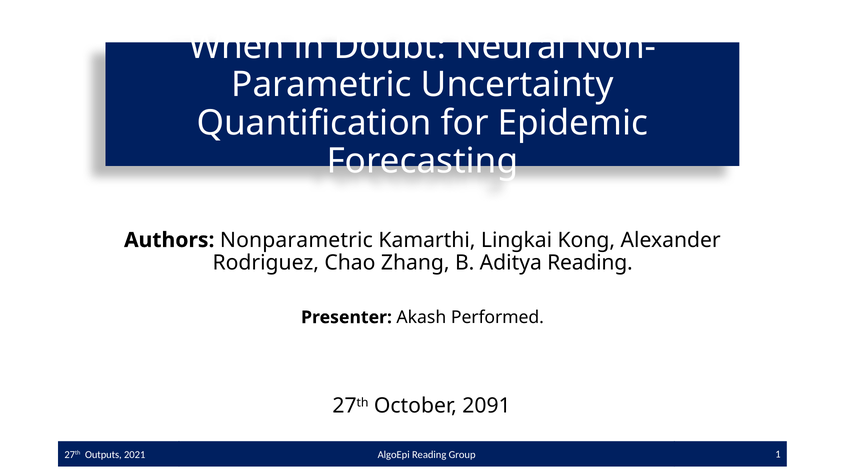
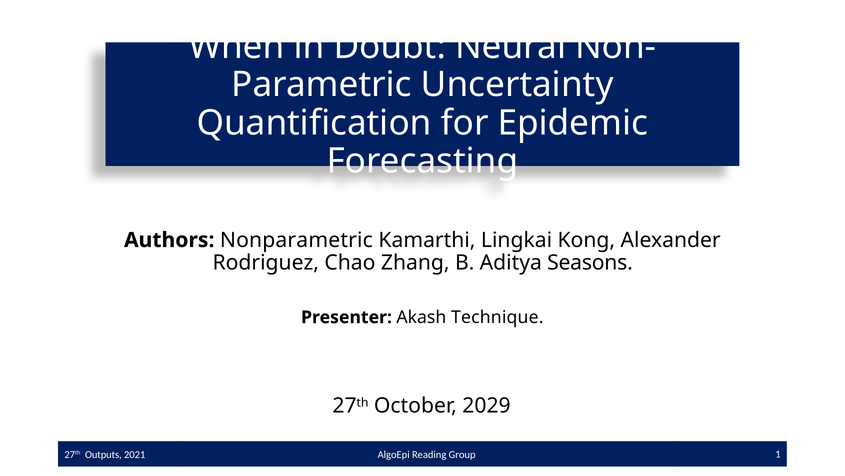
Aditya Reading: Reading -> Seasons
Performed: Performed -> Technique
2091: 2091 -> 2029
